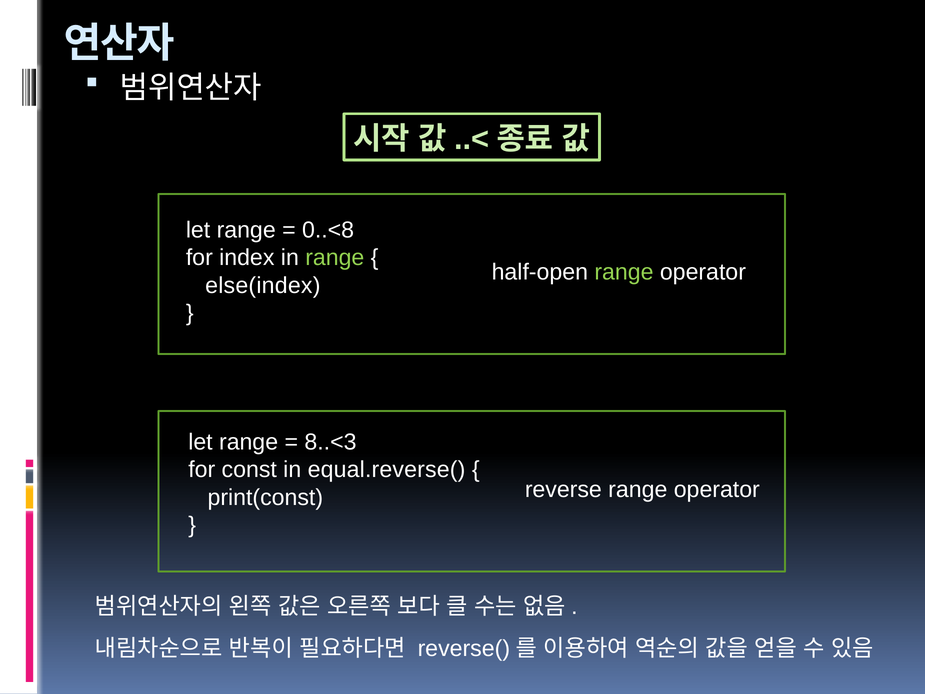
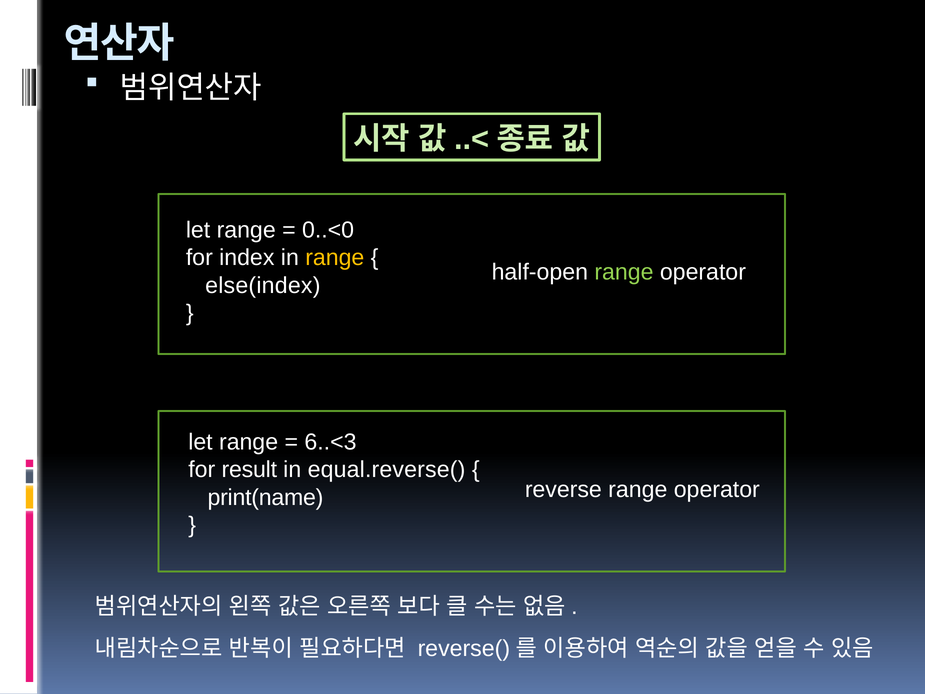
0..<8: 0..<8 -> 0..<0
range at (335, 258) colour: light green -> yellow
8..<3: 8..<3 -> 6..<3
const: const -> result
print(const: print(const -> print(name
